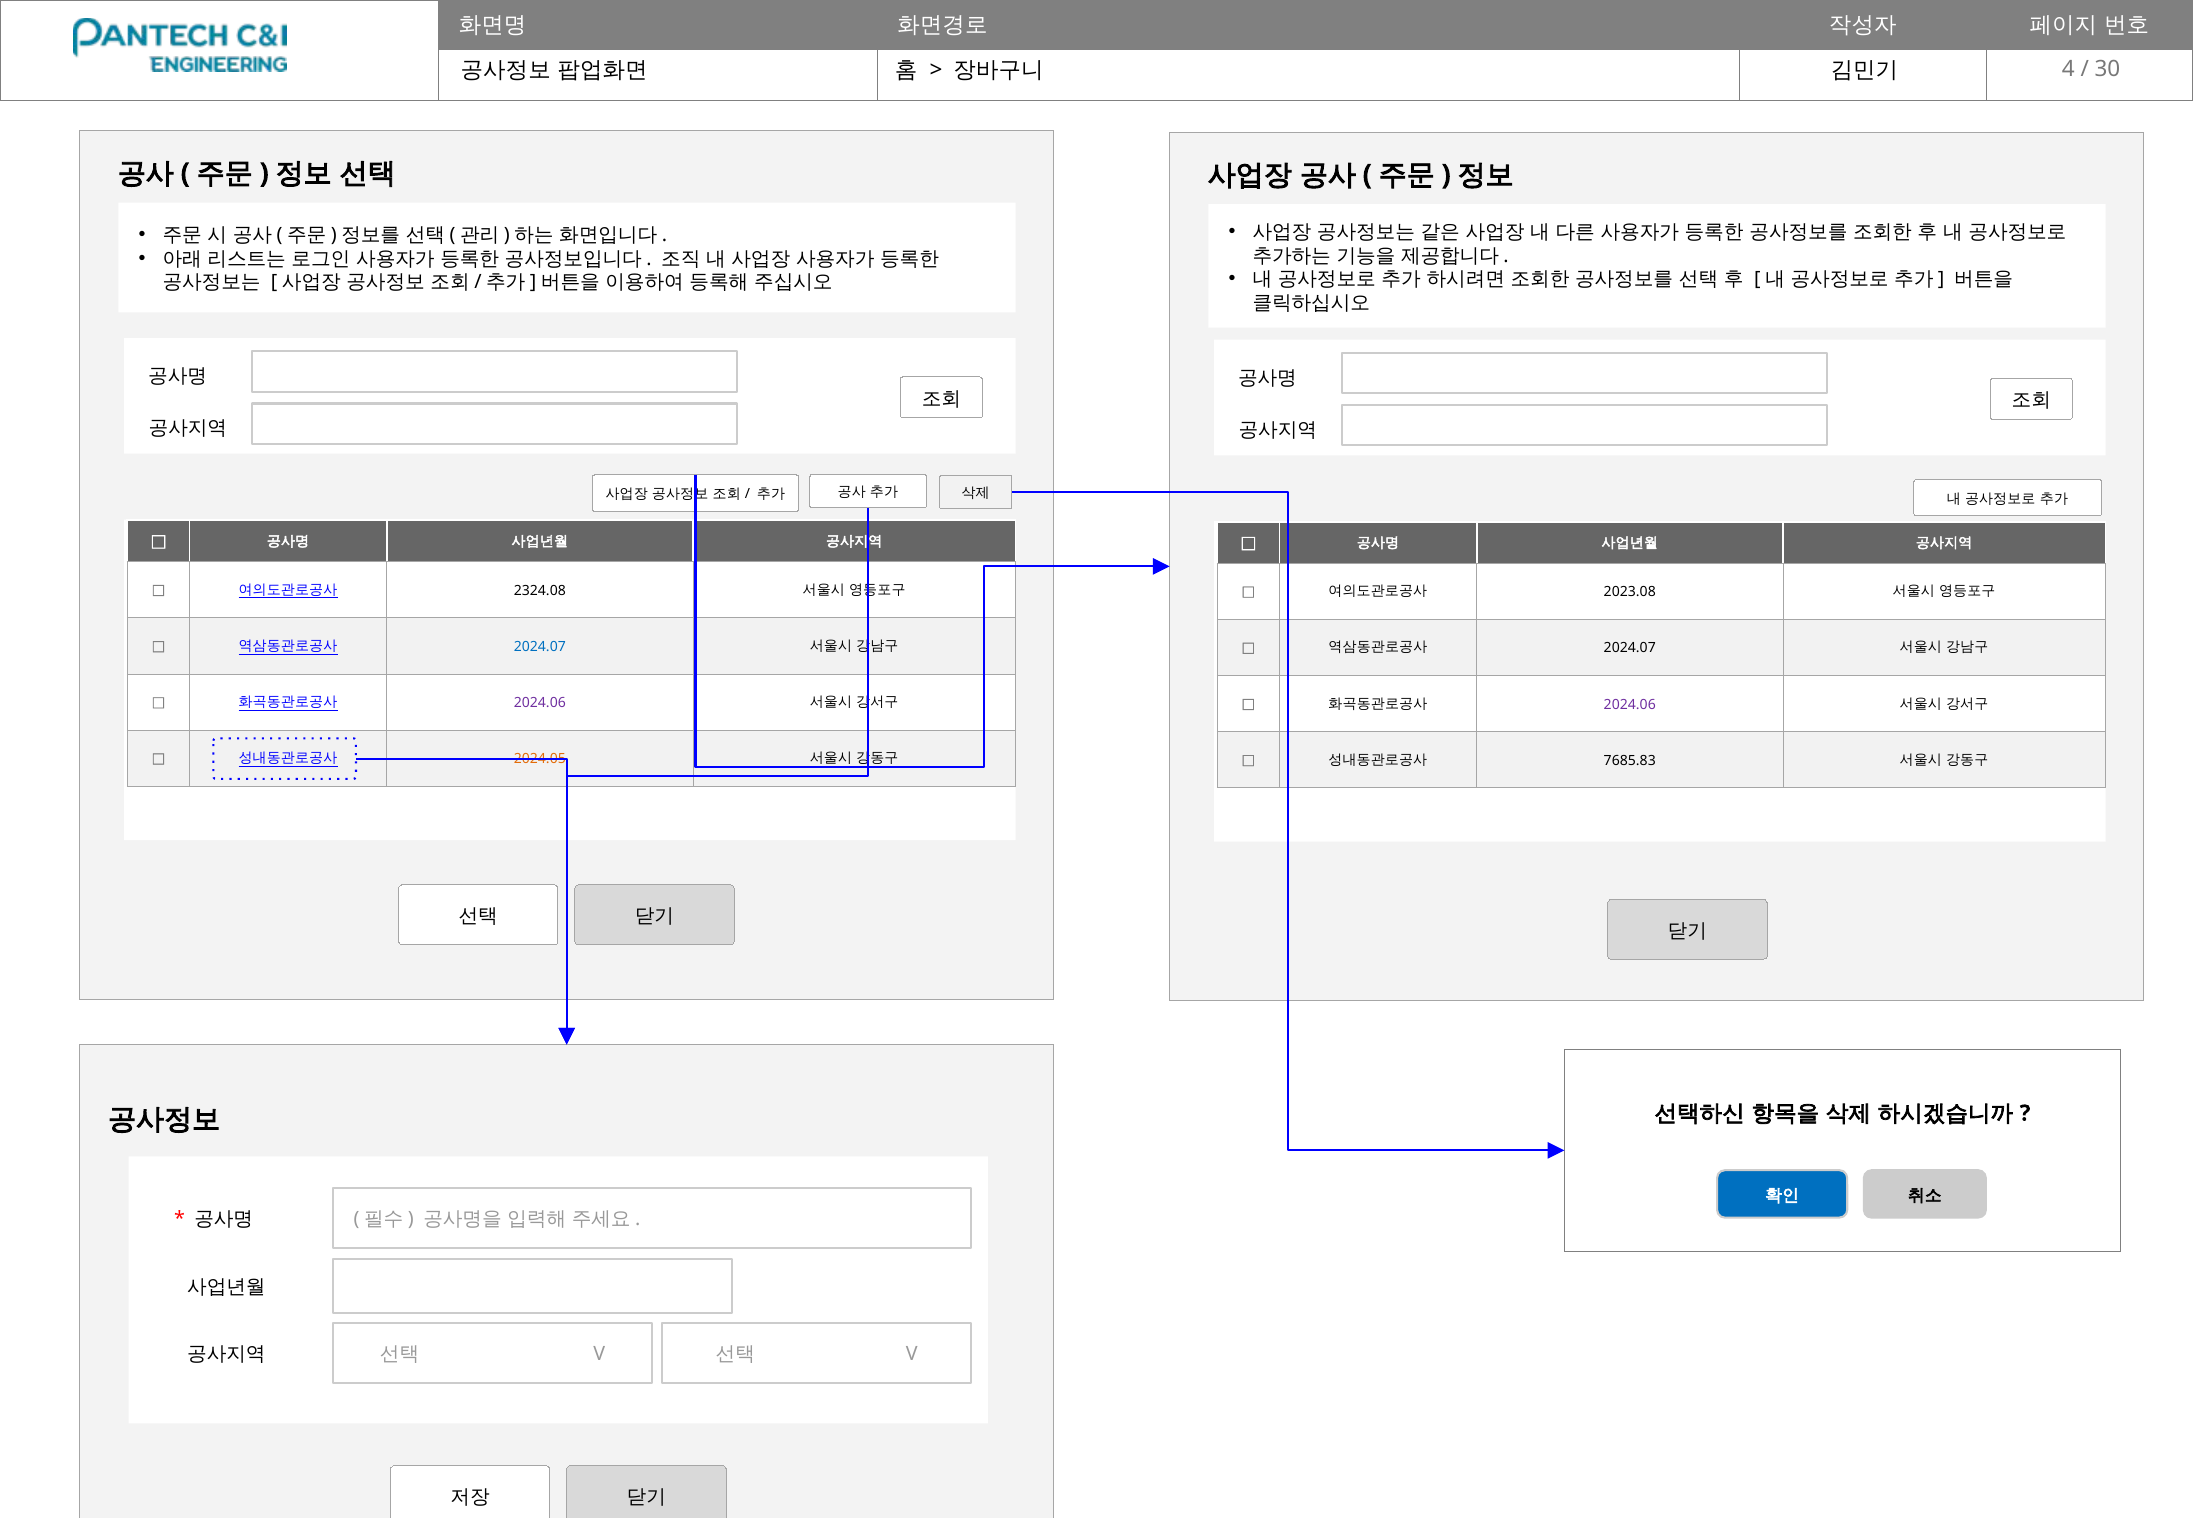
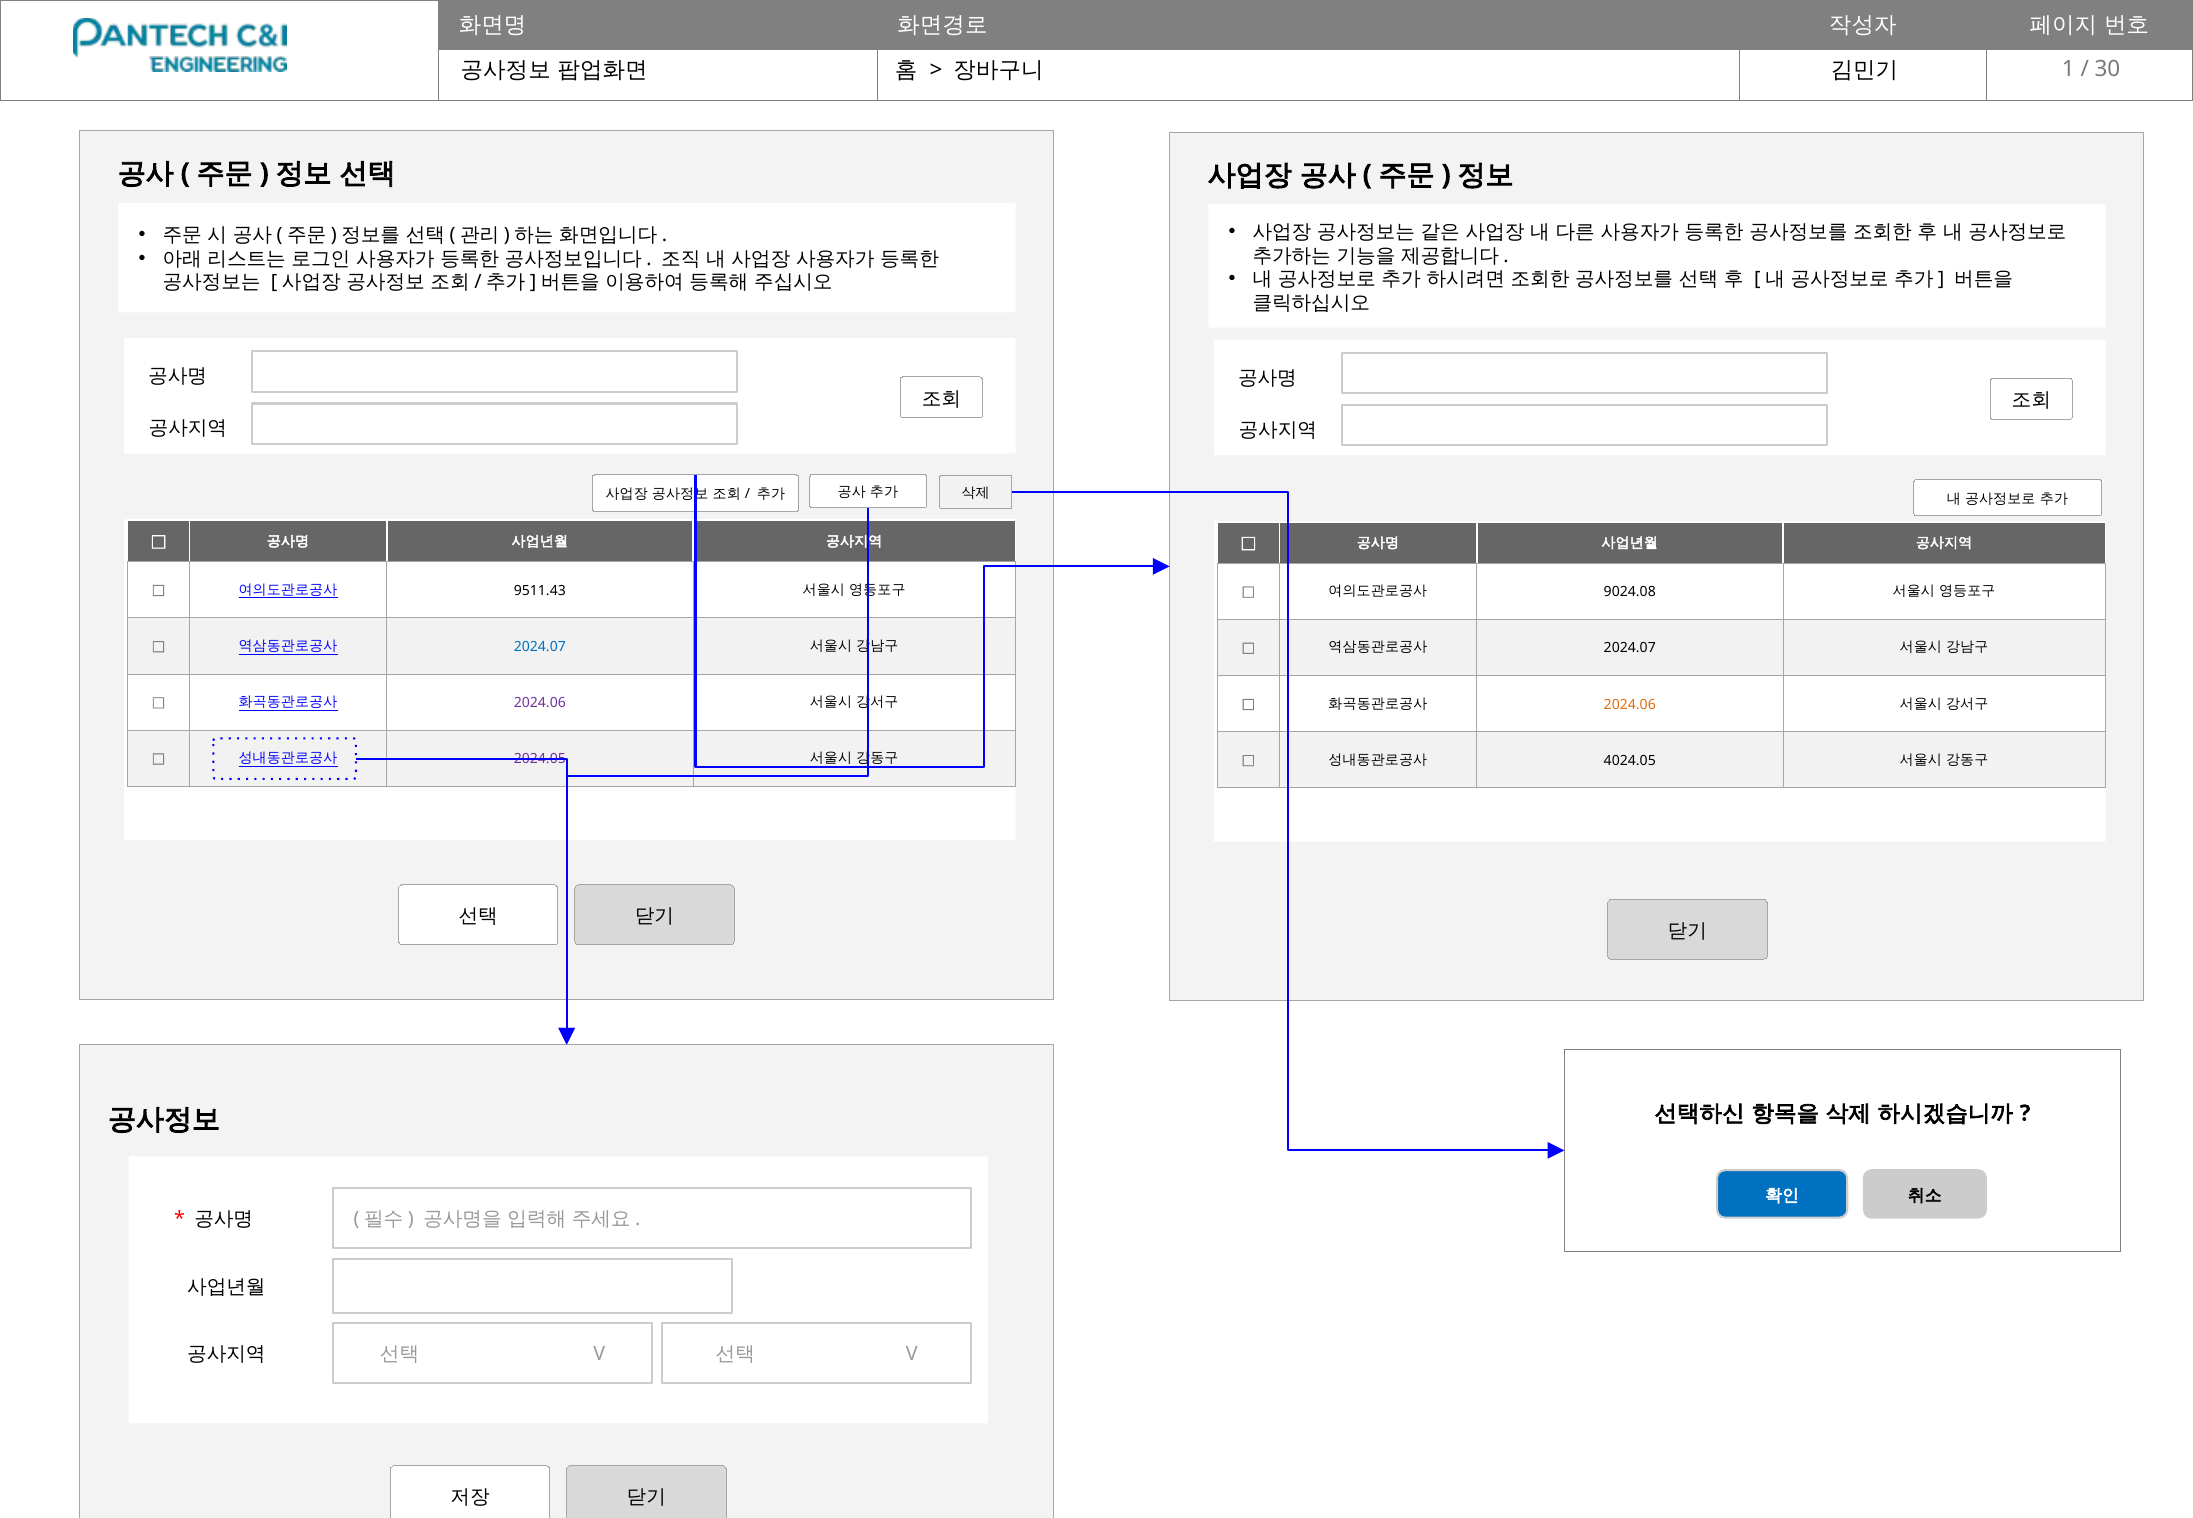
4: 4 -> 1
2324.08: 2324.08 -> 9511.43
2023.08: 2023.08 -> 9024.08
2024.06 at (1630, 705) colour: purple -> orange
2024.05 colour: orange -> purple
7685.83: 7685.83 -> 4024.05
